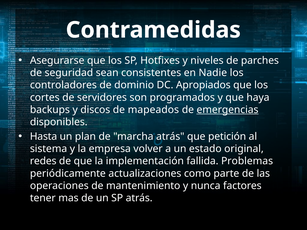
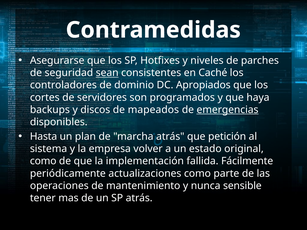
sean underline: none -> present
Nadie: Nadie -> Caché
redes at (43, 161): redes -> como
Problemas: Problemas -> Fácilmente
factores: factores -> sensible
